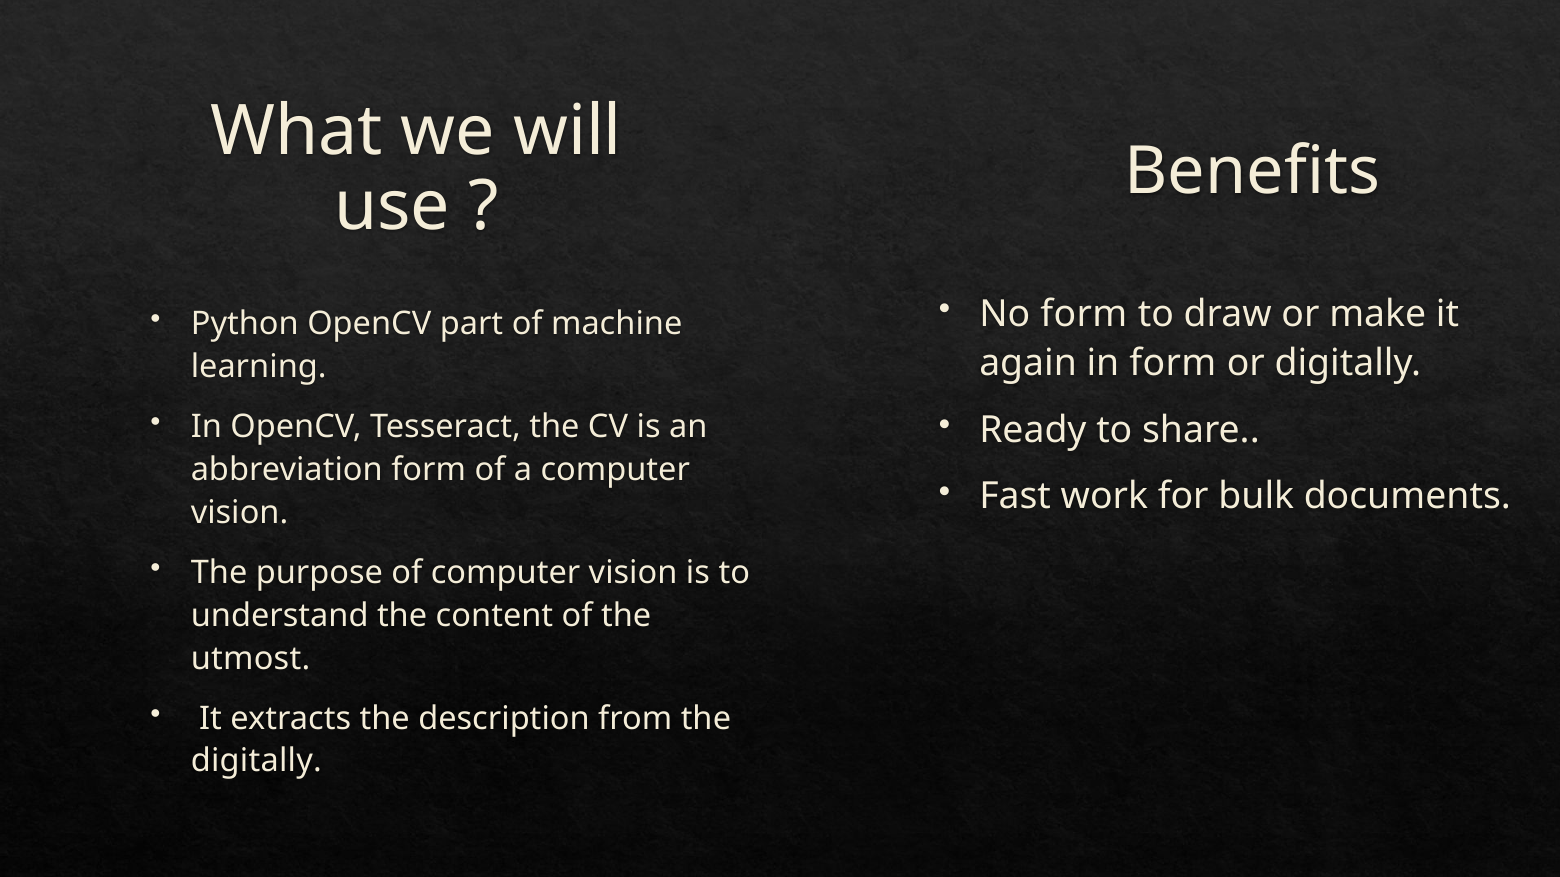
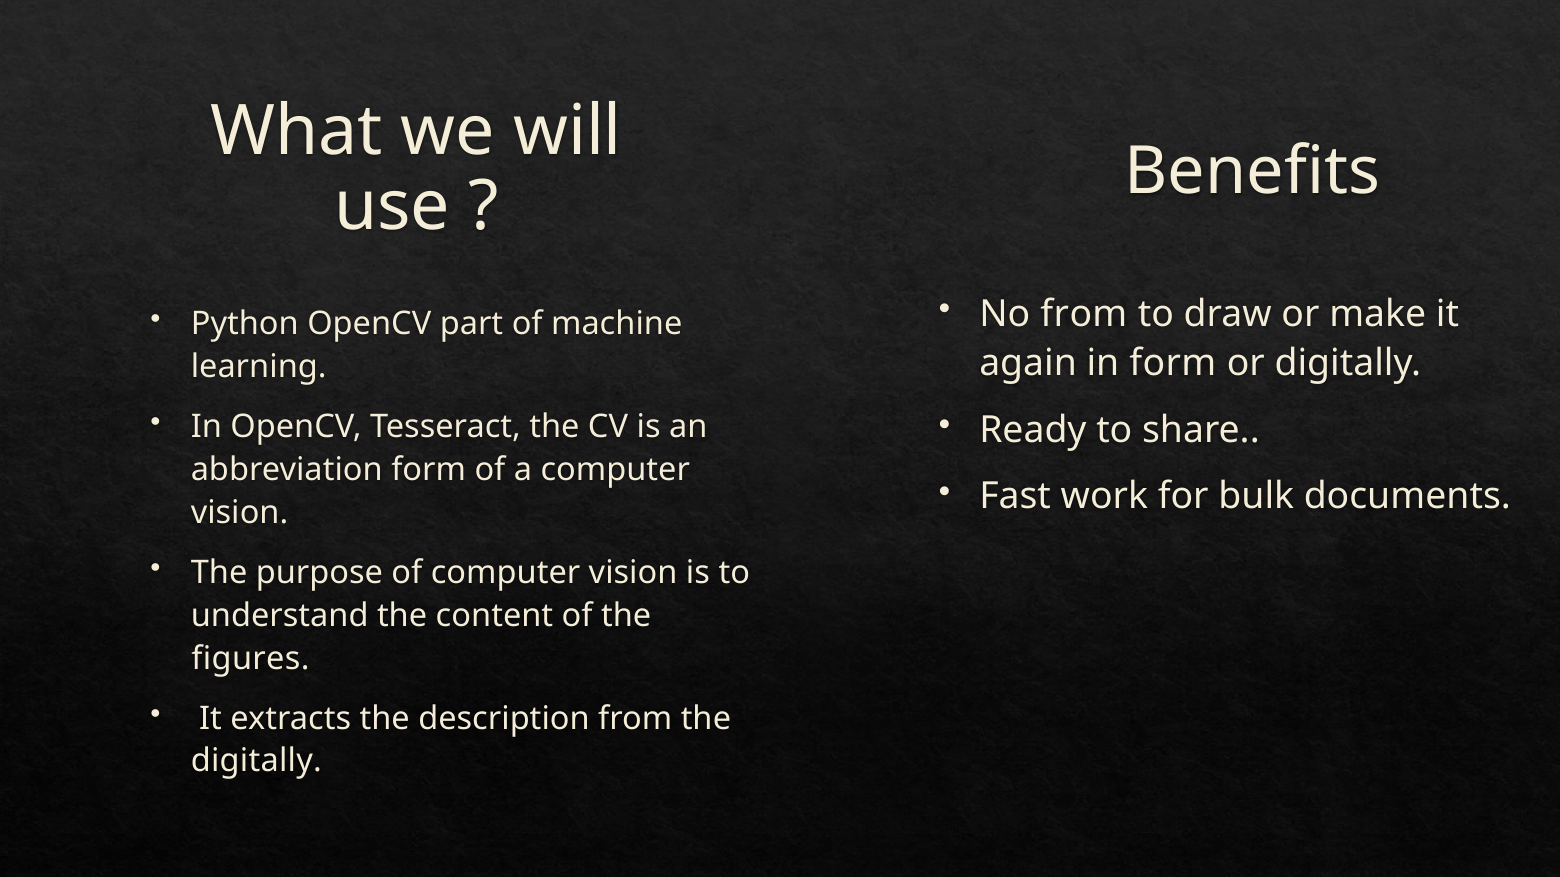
No form: form -> from
utmost: utmost -> figures
